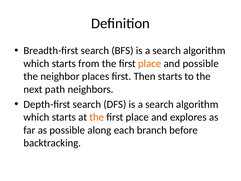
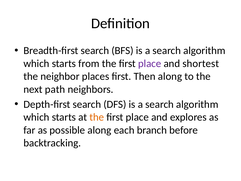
place at (150, 63) colour: orange -> purple
and possible: possible -> shortest
Then starts: starts -> along
